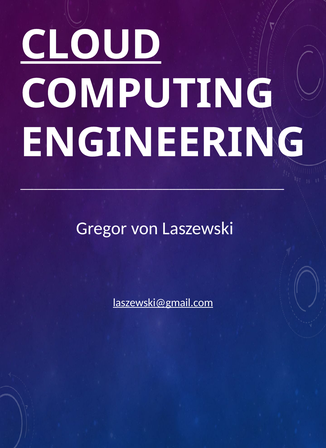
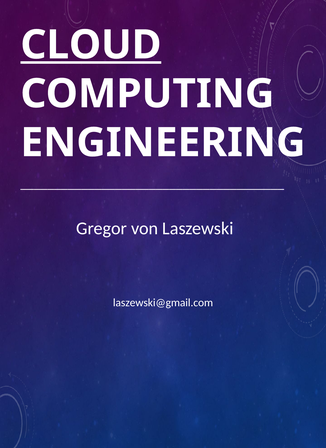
laszewski@gmail.com underline: present -> none
